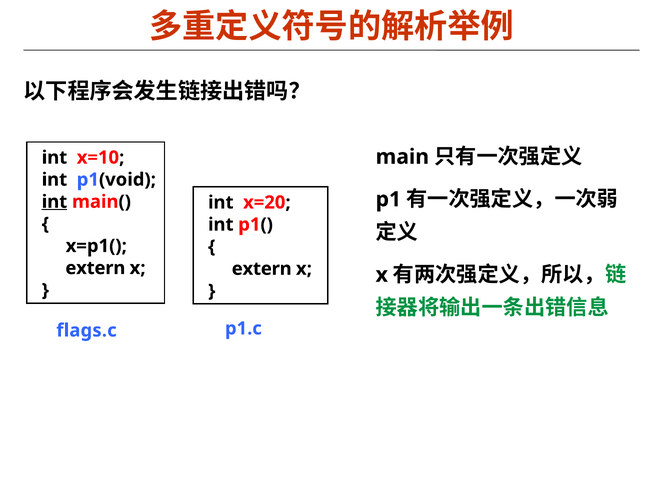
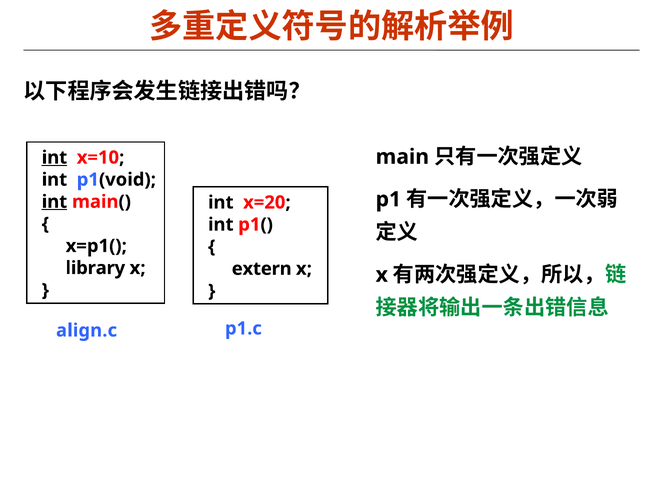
int at (54, 158) underline: none -> present
extern at (95, 268): extern -> library
flags.c: flags.c -> align.c
